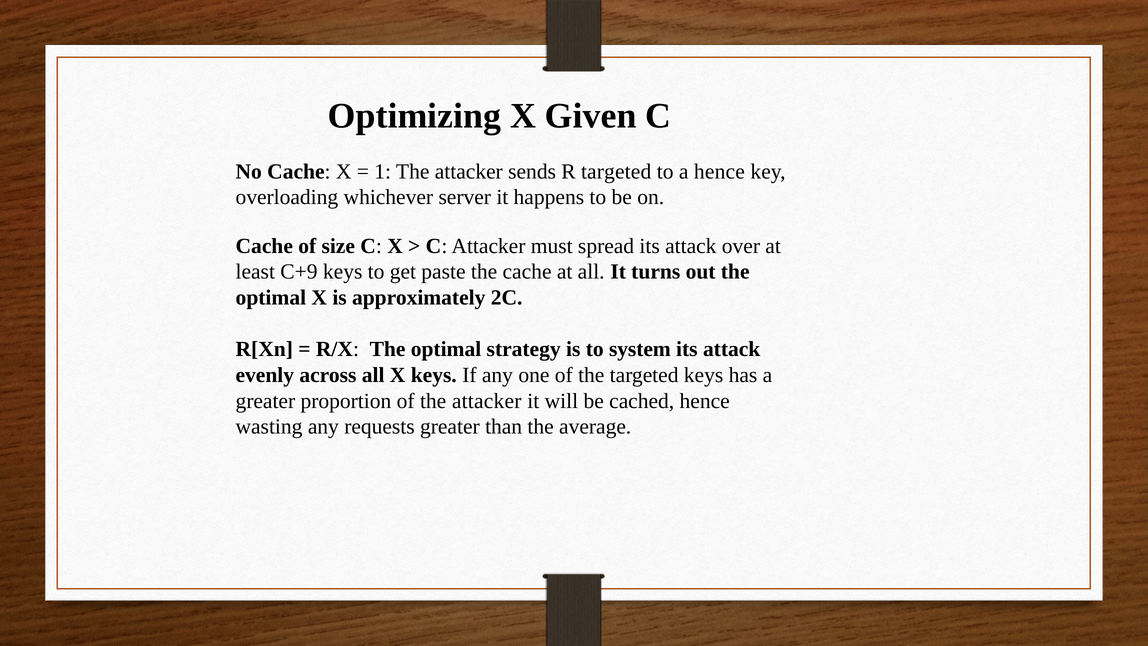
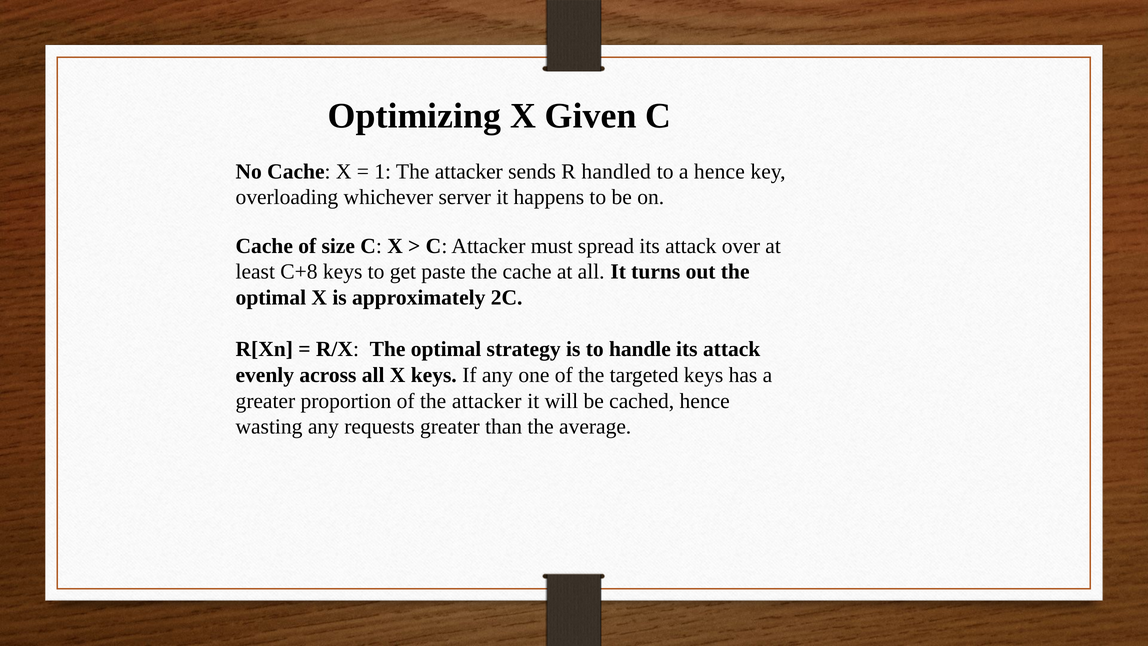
R targeted: targeted -> handled
C+9: C+9 -> C+8
system: system -> handle
